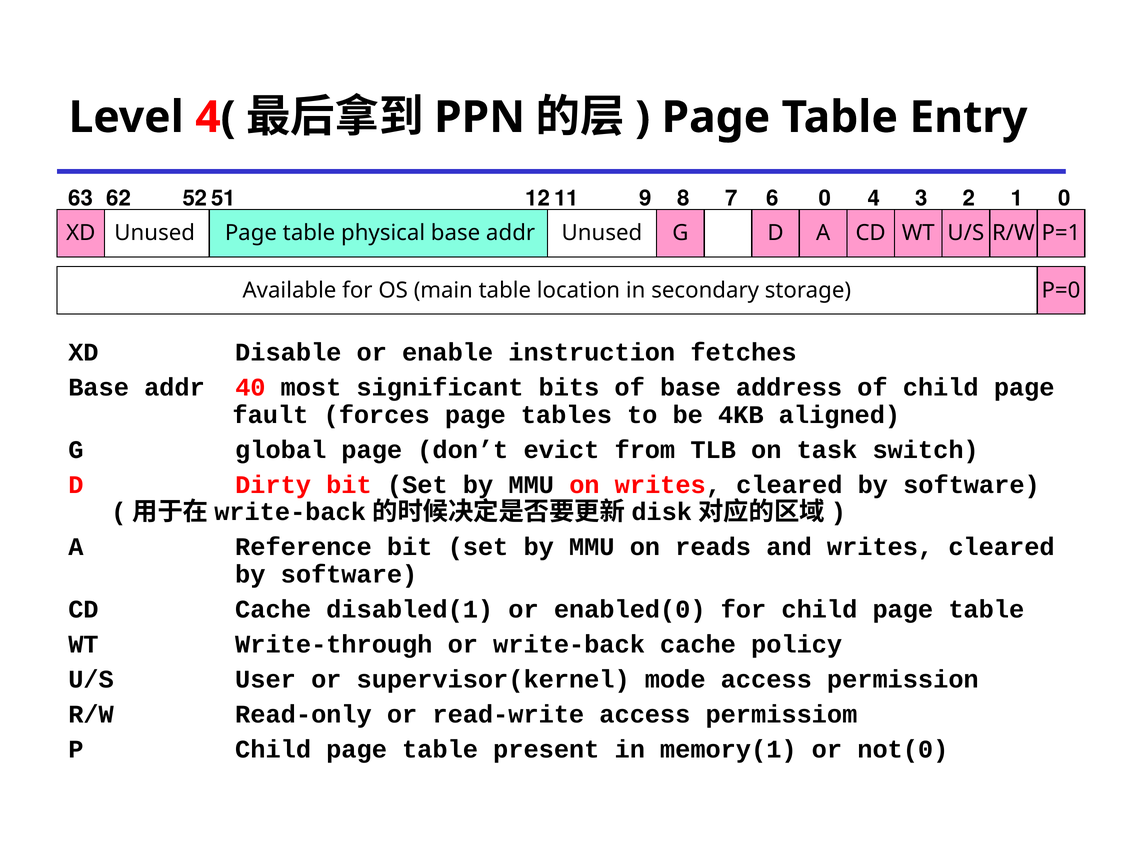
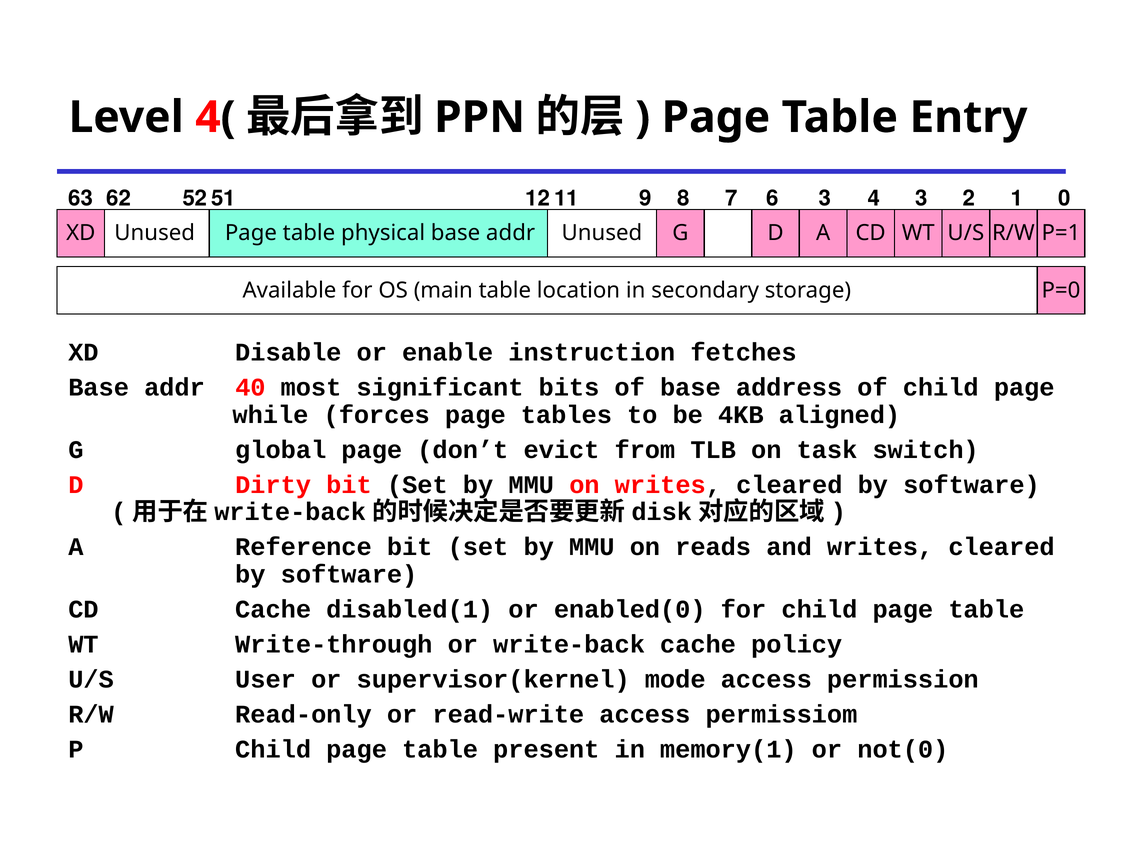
6 0: 0 -> 3
fault: fault -> while
